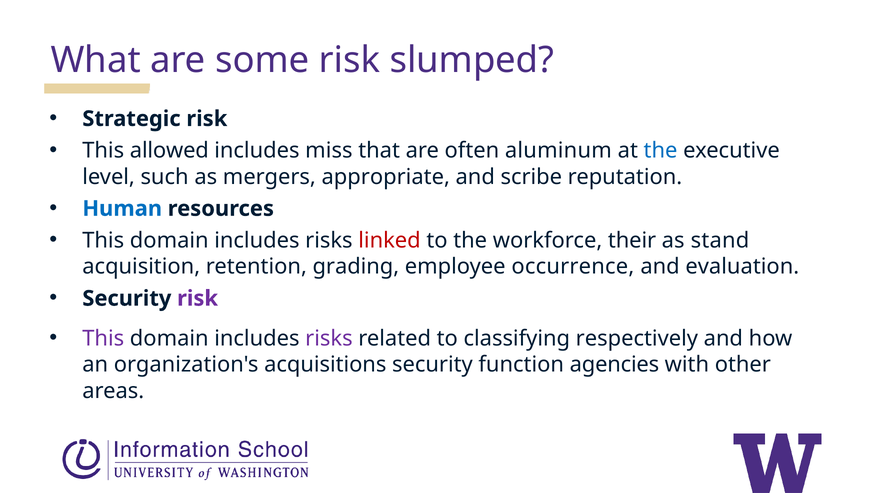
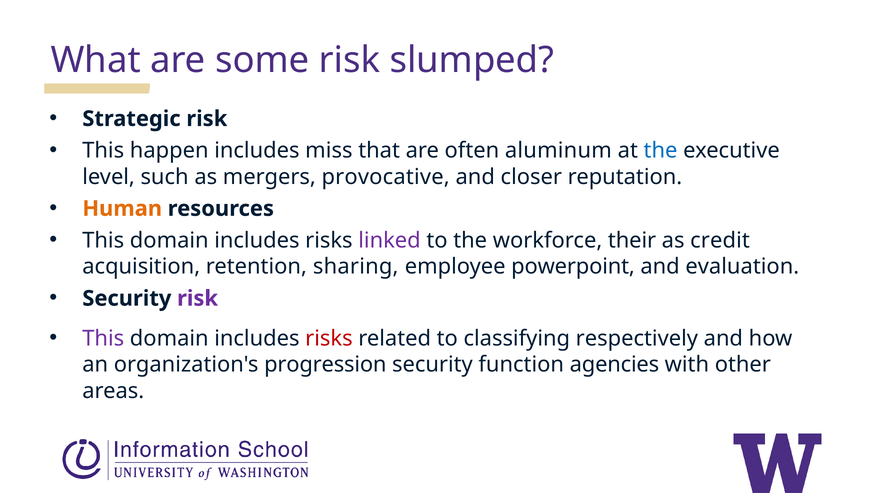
allowed: allowed -> happen
appropriate: appropriate -> provocative
scribe: scribe -> closer
Human colour: blue -> orange
linked colour: red -> purple
stand: stand -> credit
grading: grading -> sharing
occurrence: occurrence -> powerpoint
risks at (329, 339) colour: purple -> red
acquisitions: acquisitions -> progression
